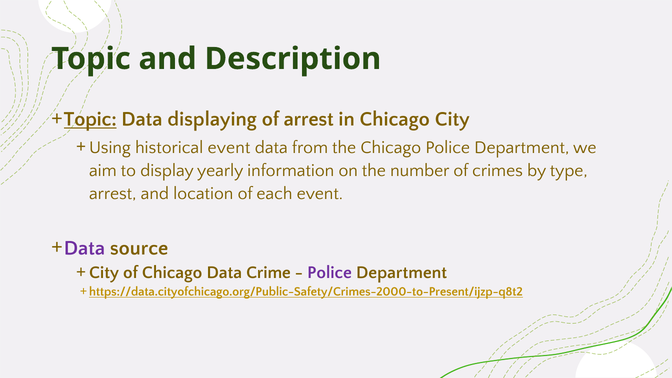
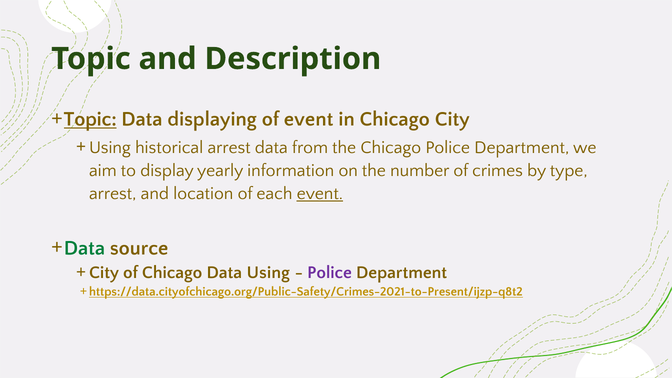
of arrest: arrest -> event
historical event: event -> arrest
event at (320, 193) underline: none -> present
Data at (84, 248) colour: purple -> green
Data Crime: Crime -> Using
https://data.cityofchicago.org/Public-Safety/Crimes-2000-to-Present/ijzp-q8t2: https://data.cityofchicago.org/Public-Safety/Crimes-2000-to-Present/ijzp-q8t2 -> https://data.cityofchicago.org/Public-Safety/Crimes-2021-to-Present/ijzp-q8t2
